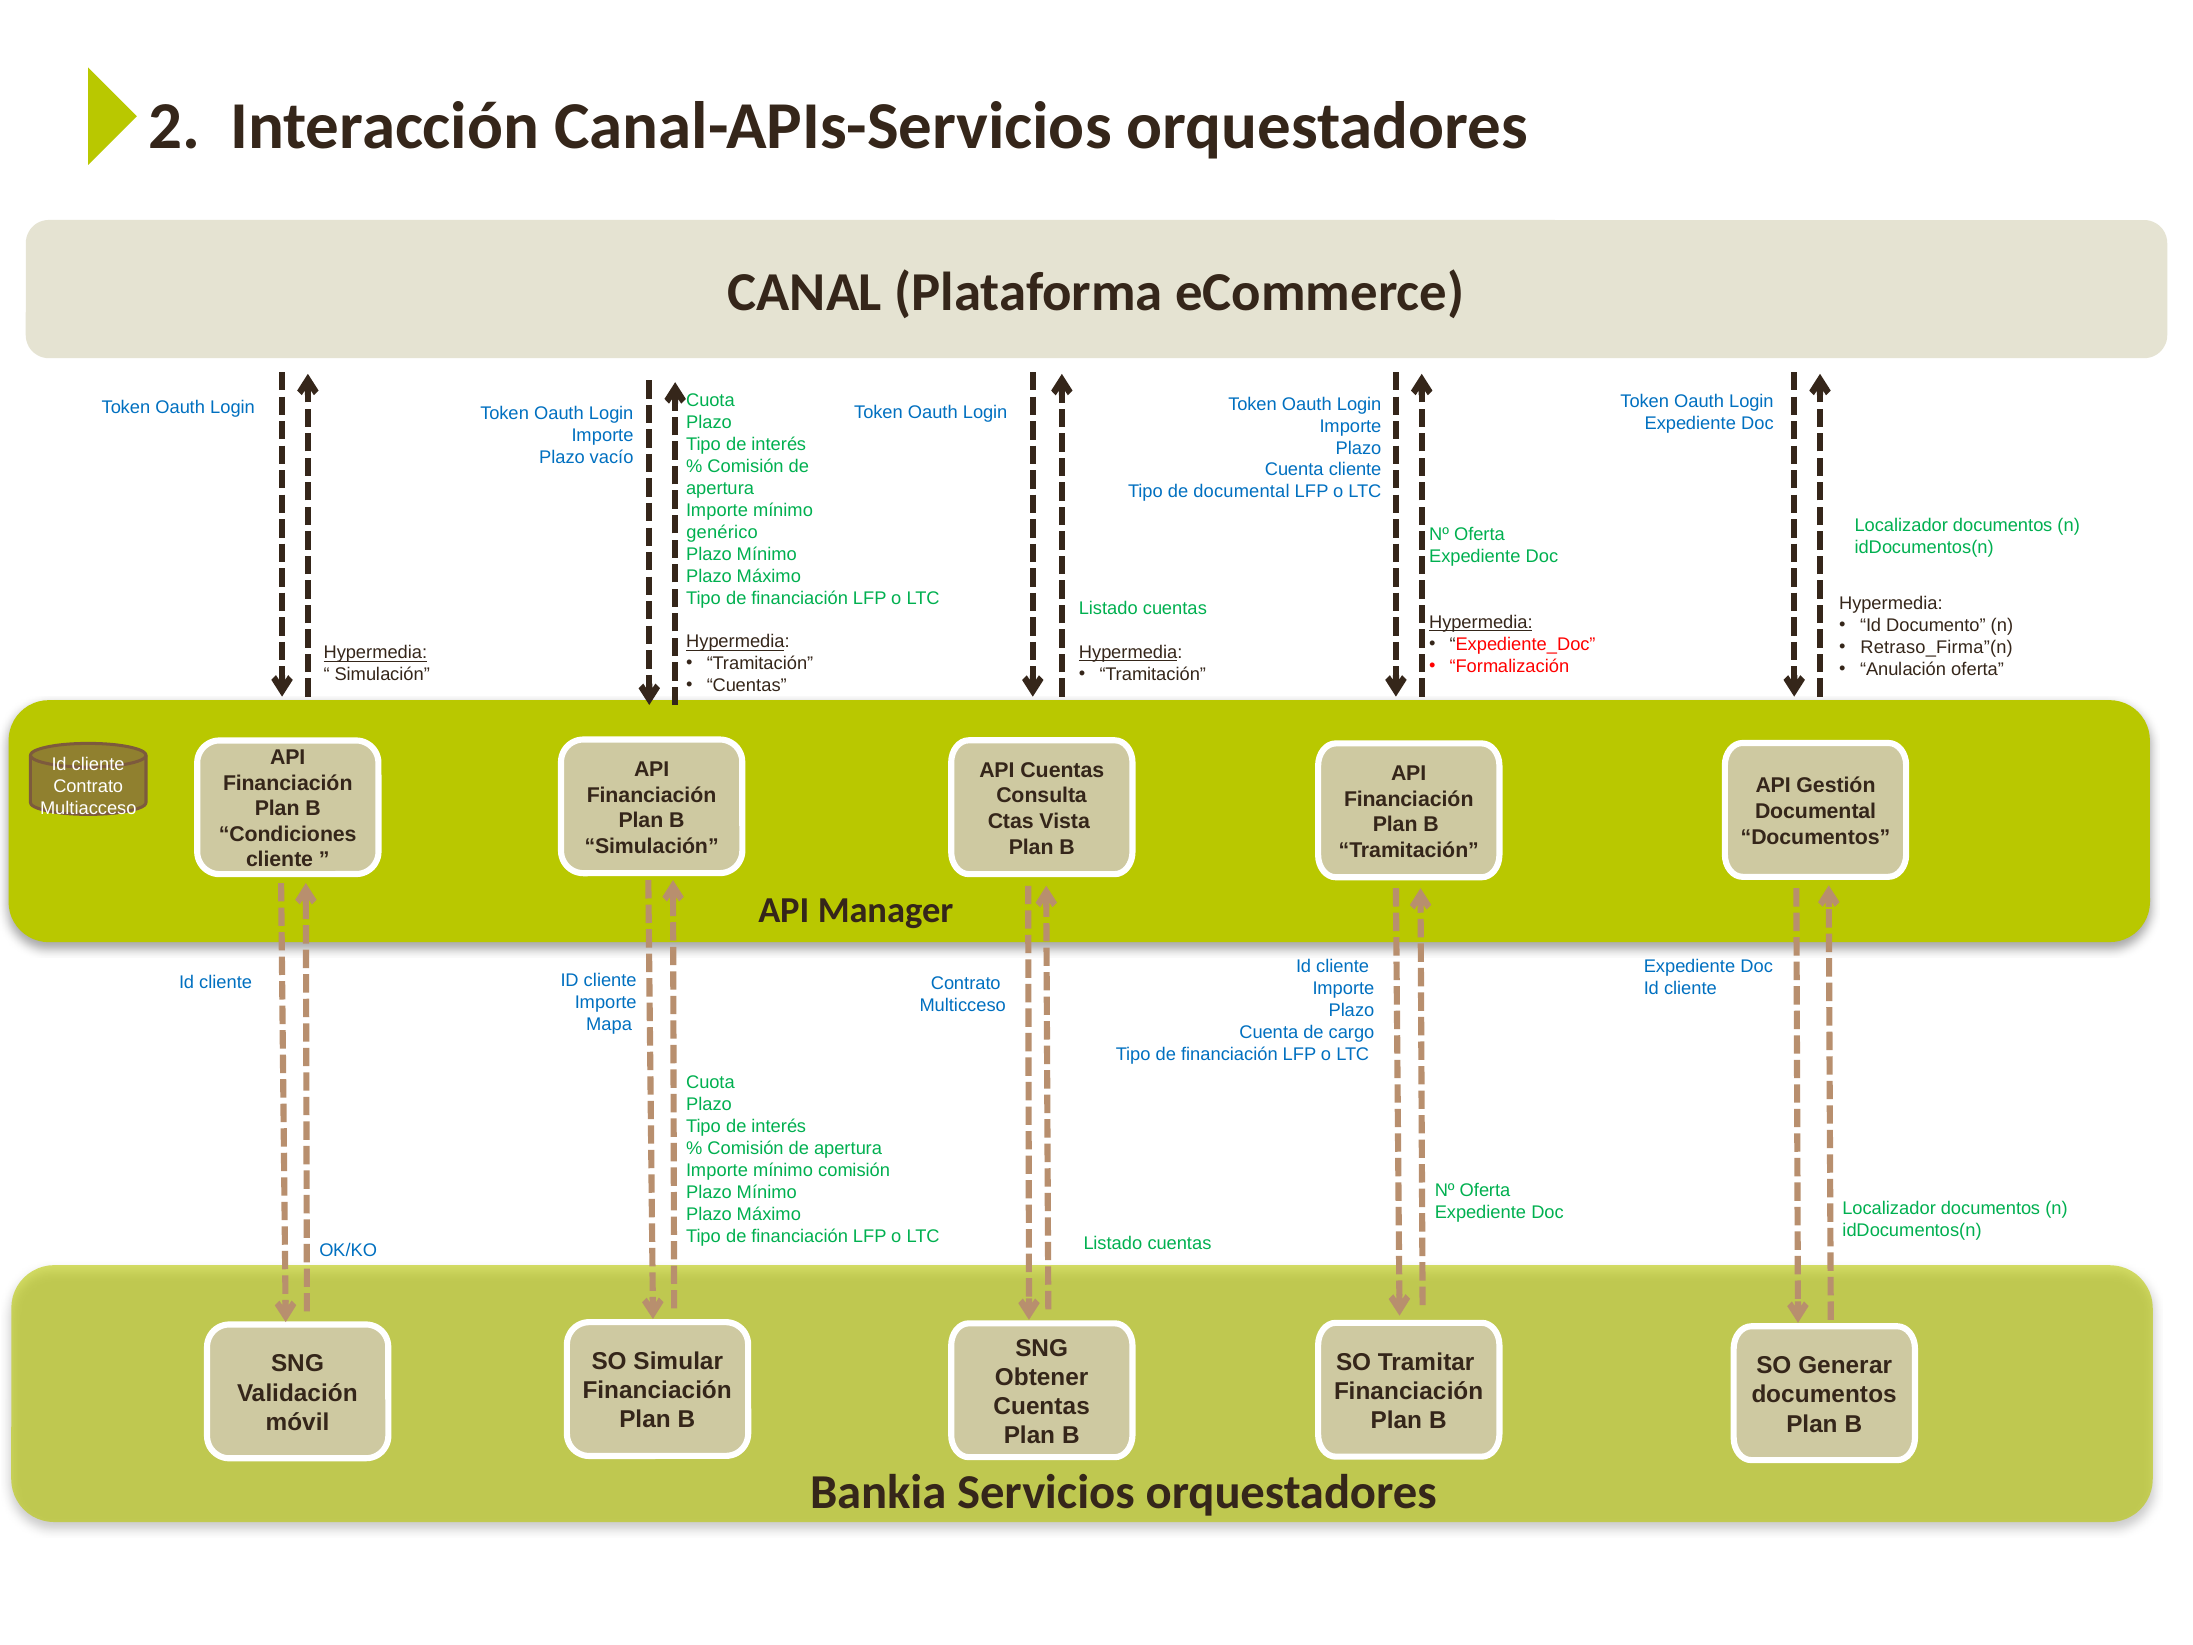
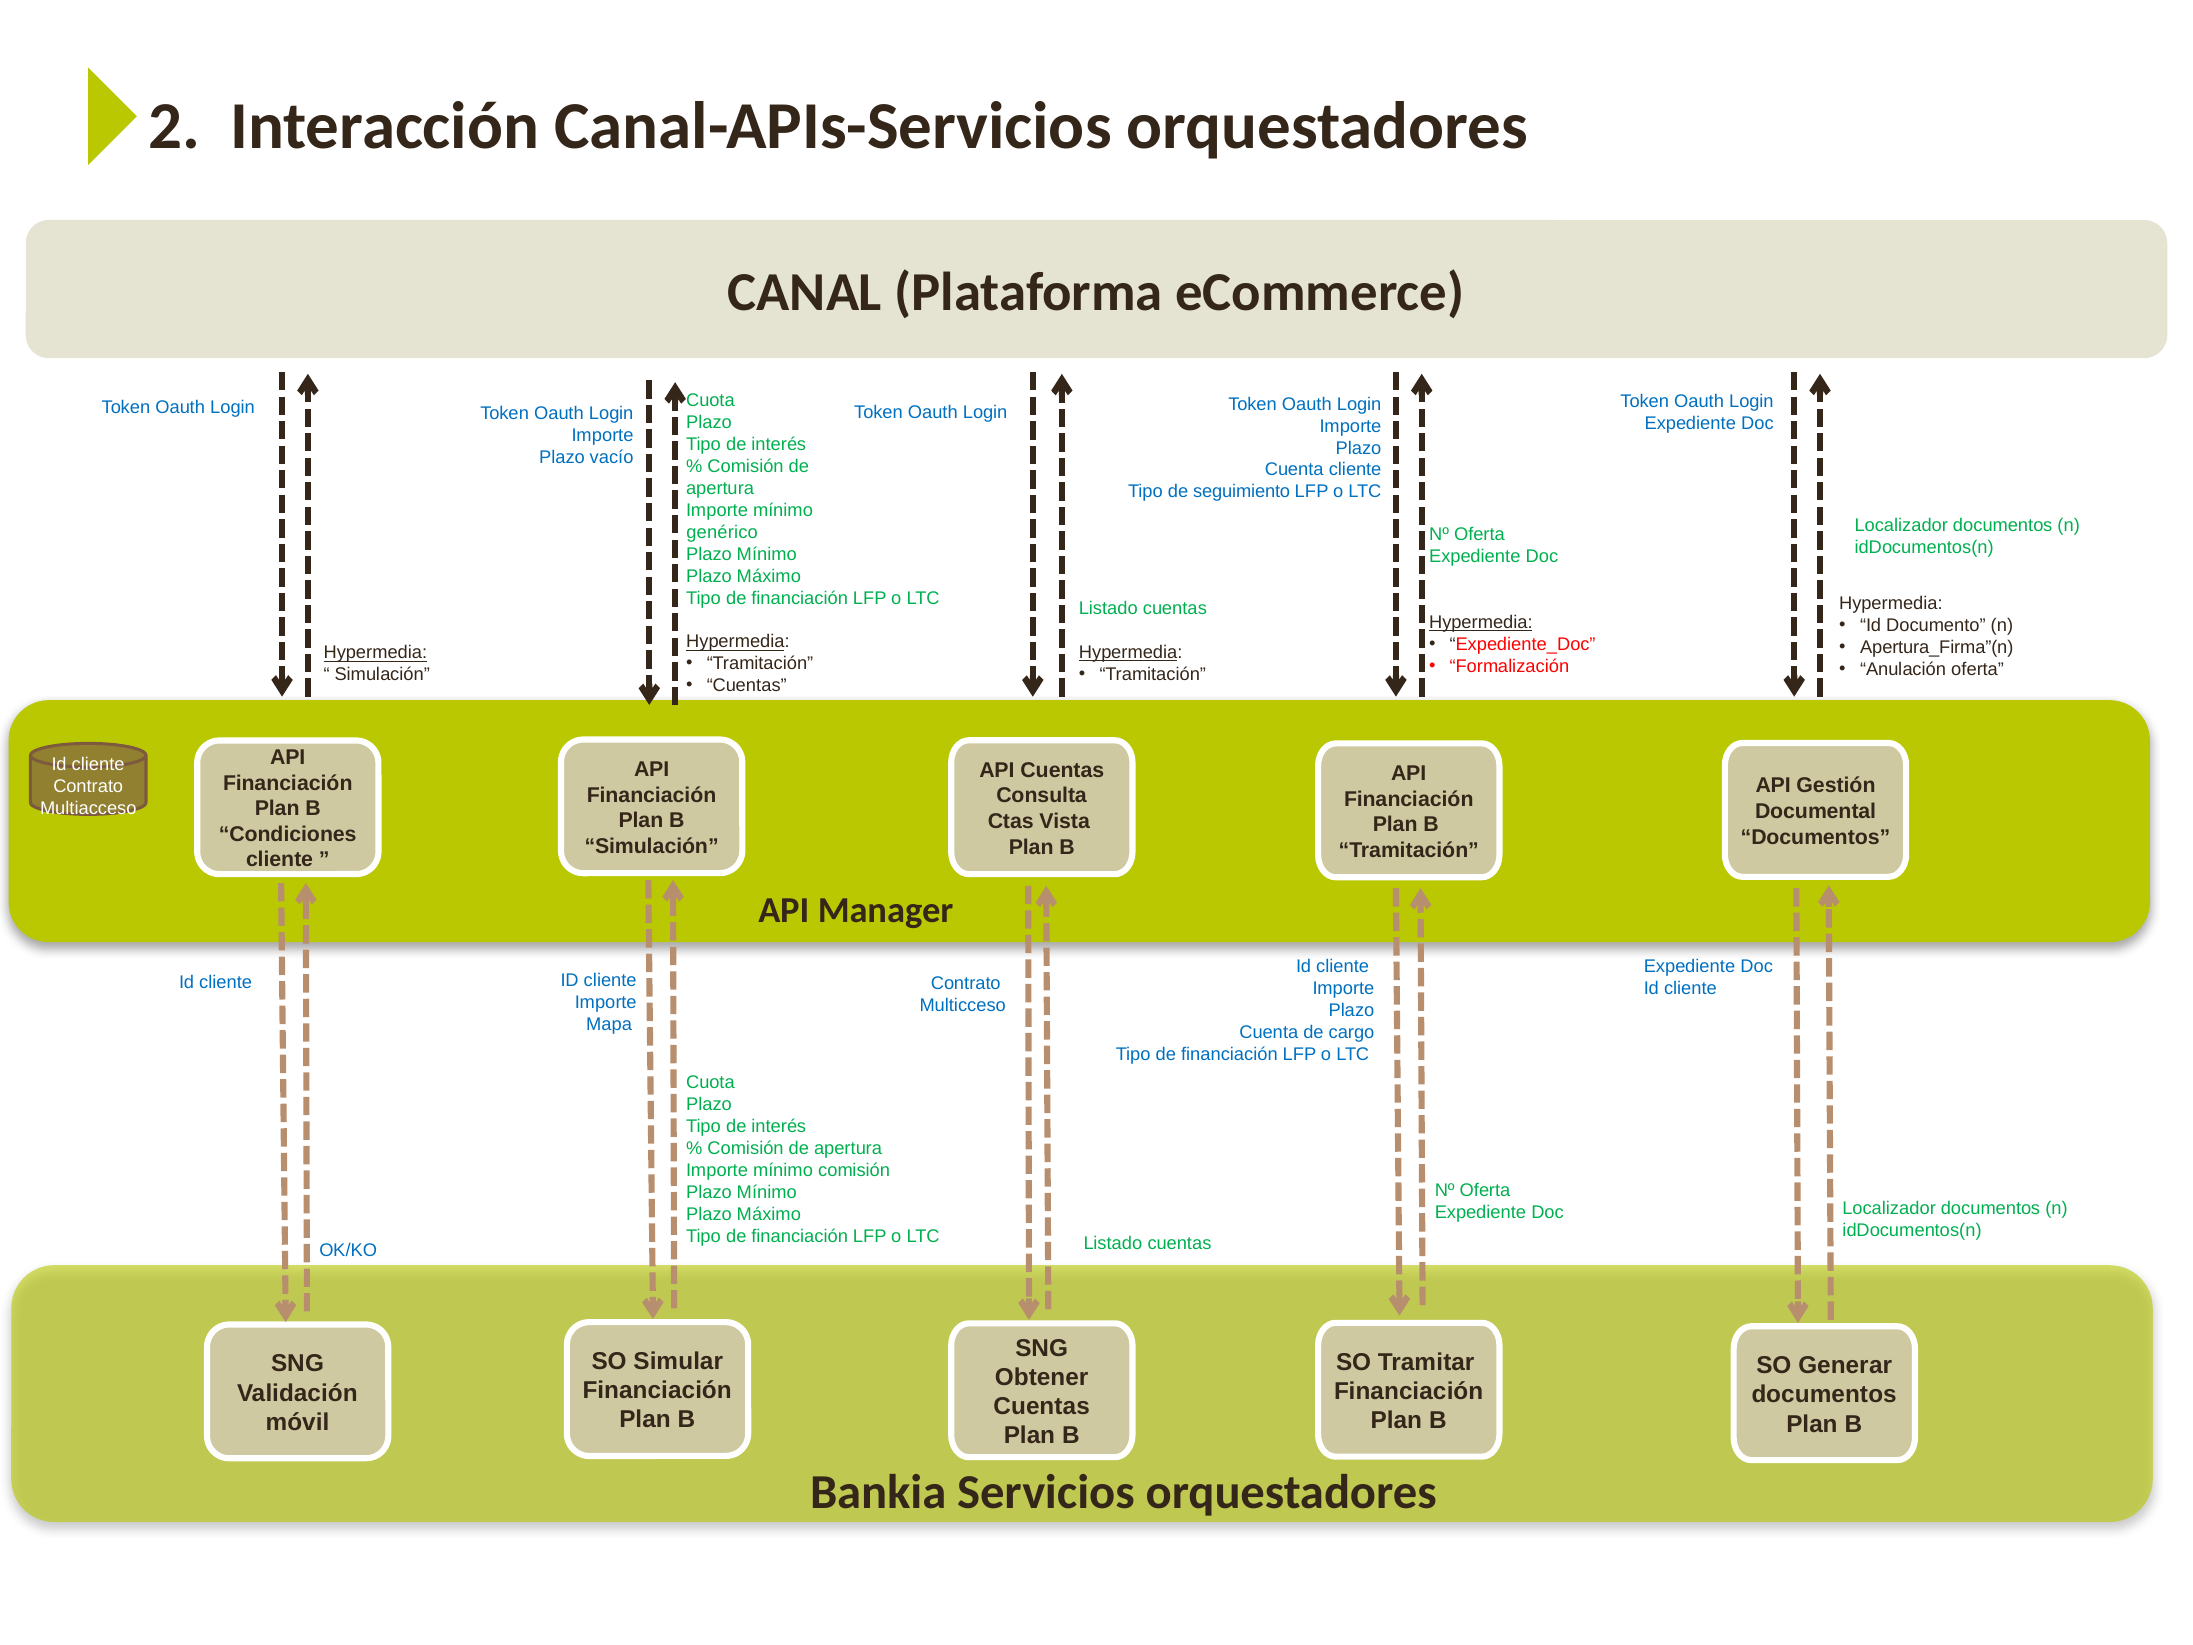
de documental: documental -> seguimiento
Retraso_Firma”(n: Retraso_Firma”(n -> Apertura_Firma”(n
